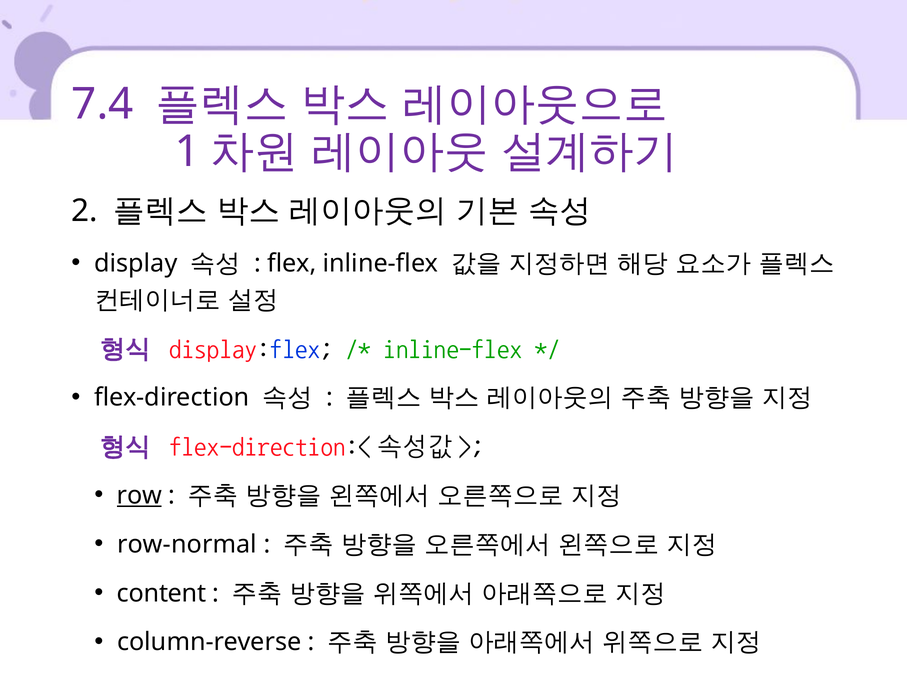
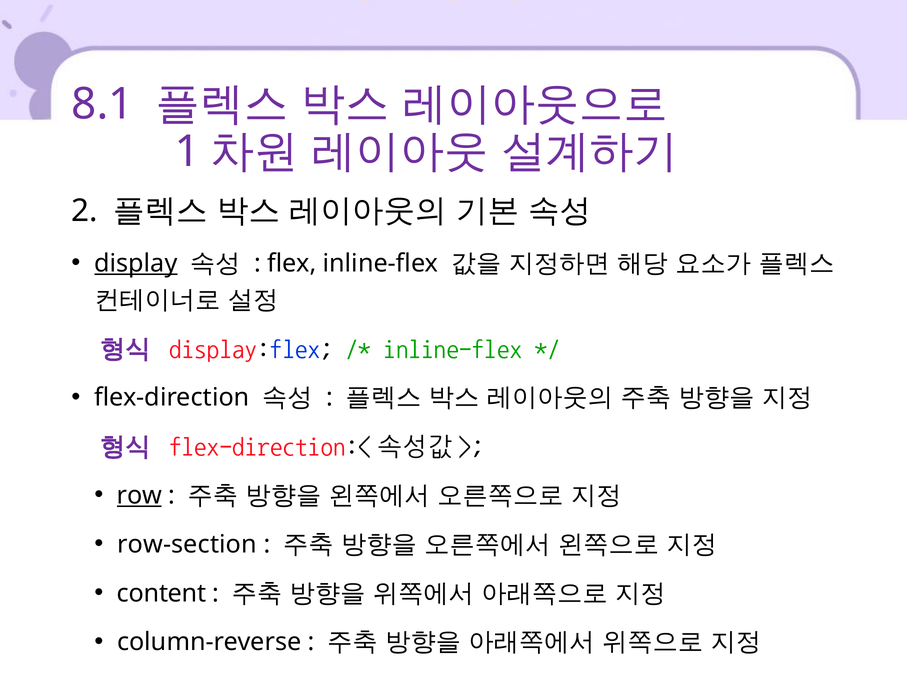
7.4: 7.4 -> 8.1
display underline: none -> present
row-normal: row-normal -> row-section
